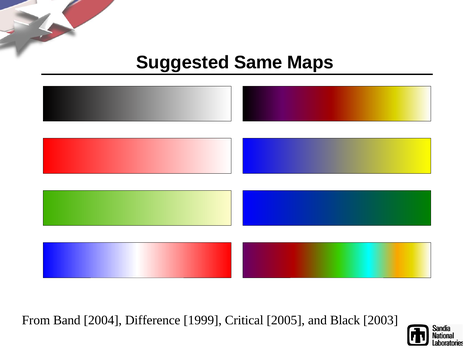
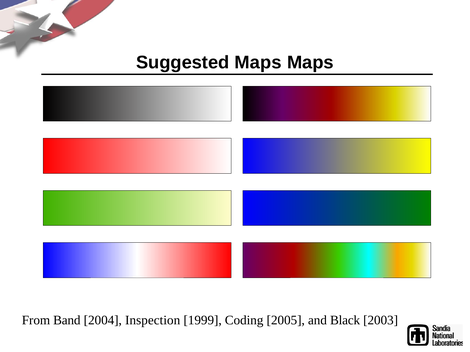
Suggested Same: Same -> Maps
Difference: Difference -> Inspection
Critical: Critical -> Coding
